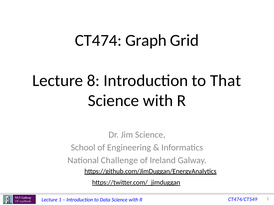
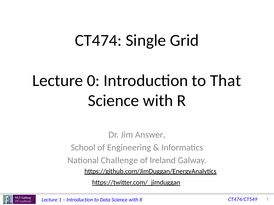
Graph: Graph -> Single
8: 8 -> 0
Jim Science: Science -> Answer
